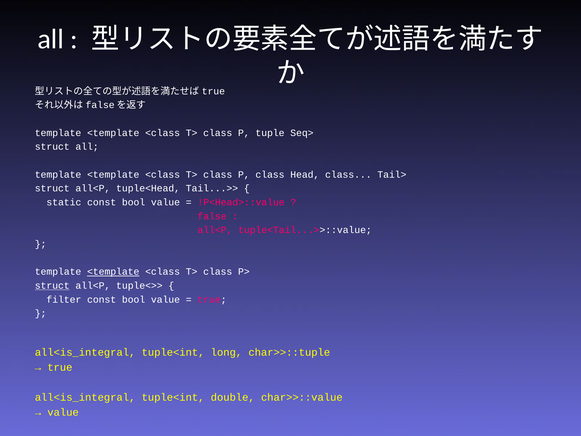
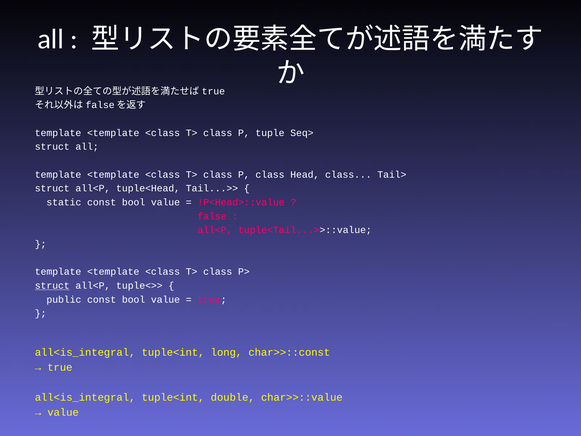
<template at (113, 272) underline: present -> none
filter: filter -> public
char>>::tuple: char>>::tuple -> char>>::const
